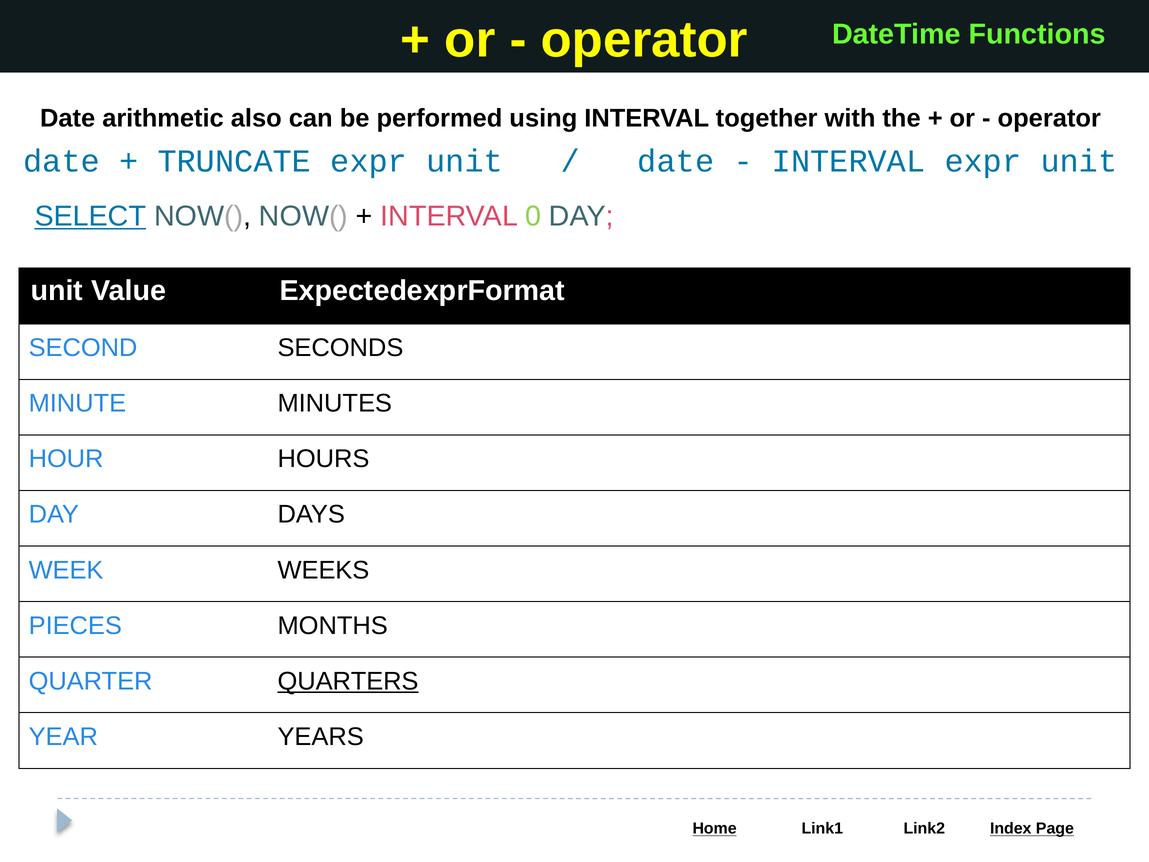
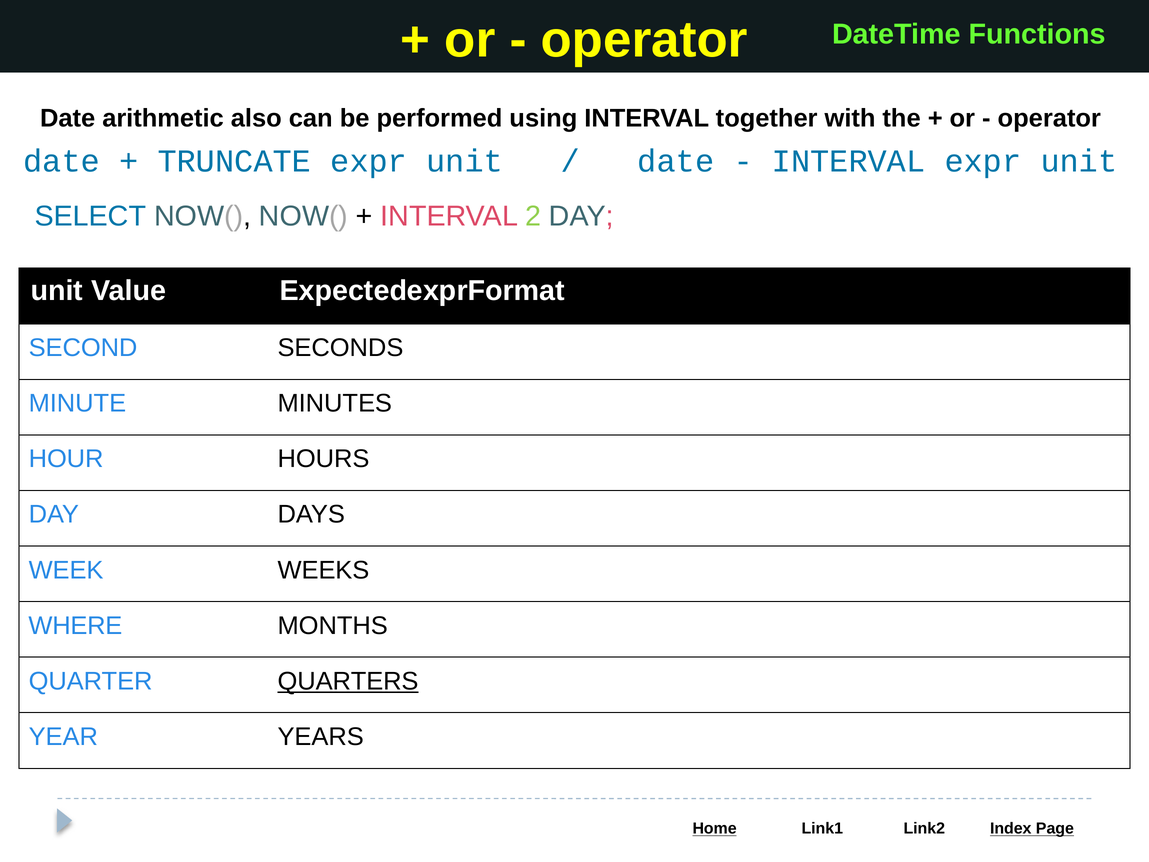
SELECT underline: present -> none
0: 0 -> 2
PIECES: PIECES -> WHERE
